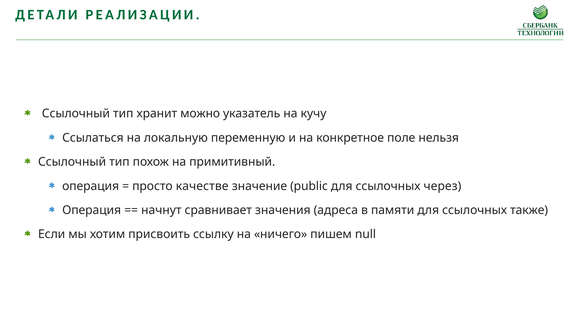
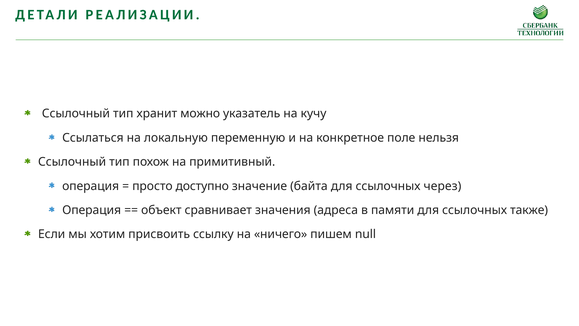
качестве: качестве -> доступно
public: public -> байта
начнут: начнут -> объект
